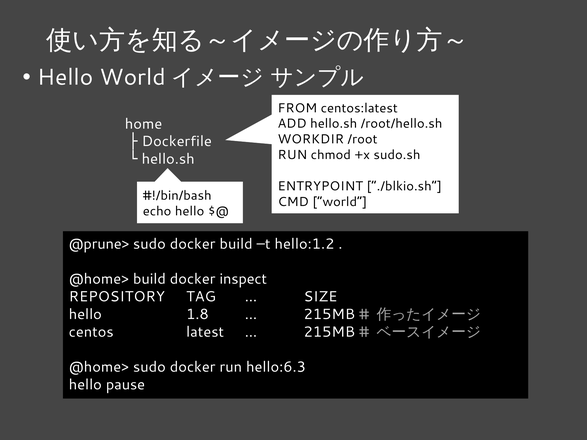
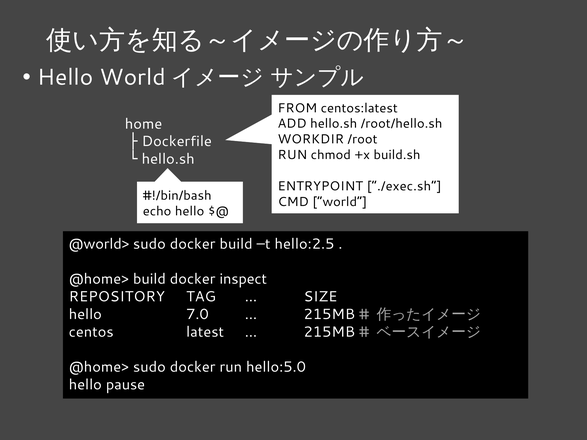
sudo.sh: sudo.sh -> build.sh
./blkio.sh: ./blkio.sh -> ./exec.sh
@prune>: @prune> -> @world>
hello:1.2: hello:1.2 -> hello:2.5
1.8: 1.8 -> 7.0
hello:6.3: hello:6.3 -> hello:5.0
